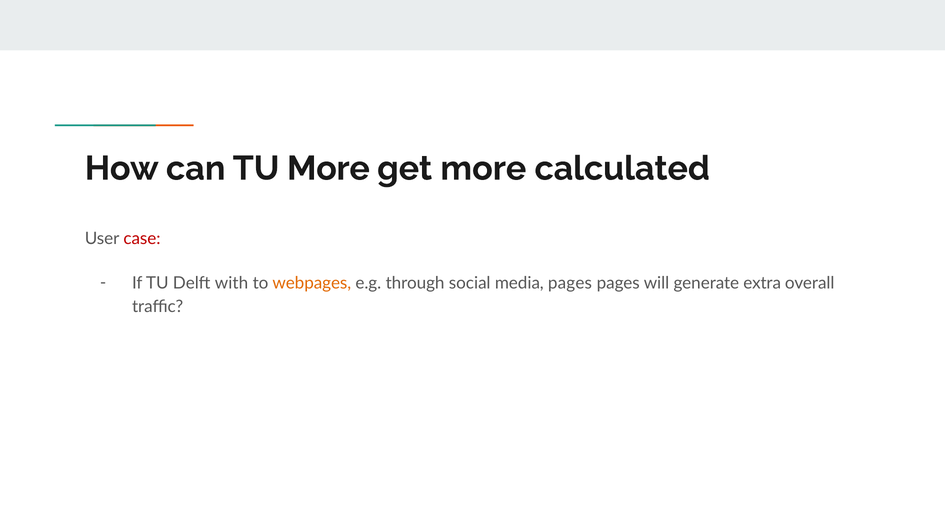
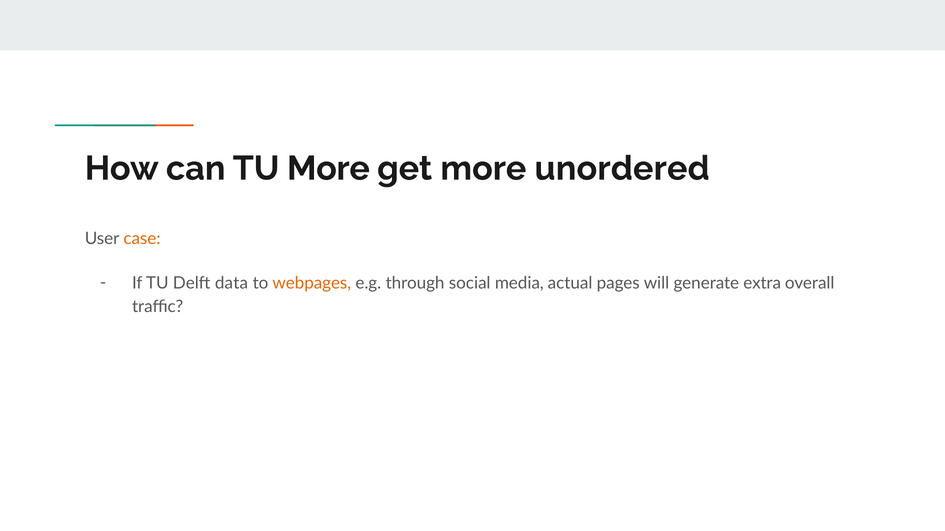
calculated: calculated -> unordered
case colour: red -> orange
with: with -> data
media pages: pages -> actual
